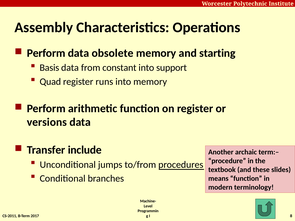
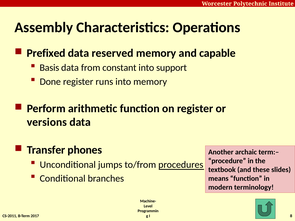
Perform at (46, 53): Perform -> Prefixed
obsolete: obsolete -> reserved
starting: starting -> capable
Quad: Quad -> Done
include: include -> phones
